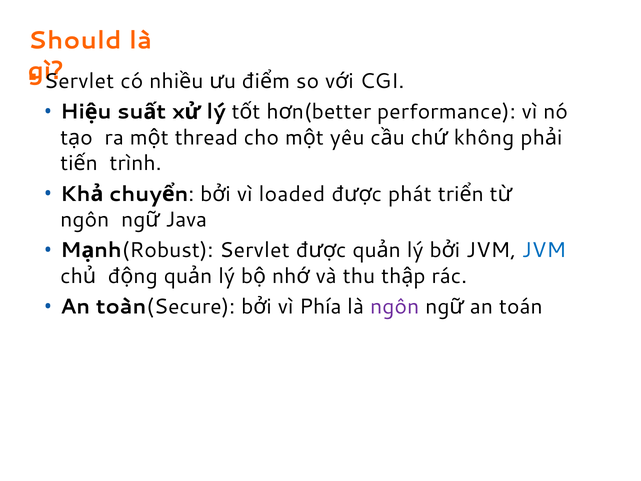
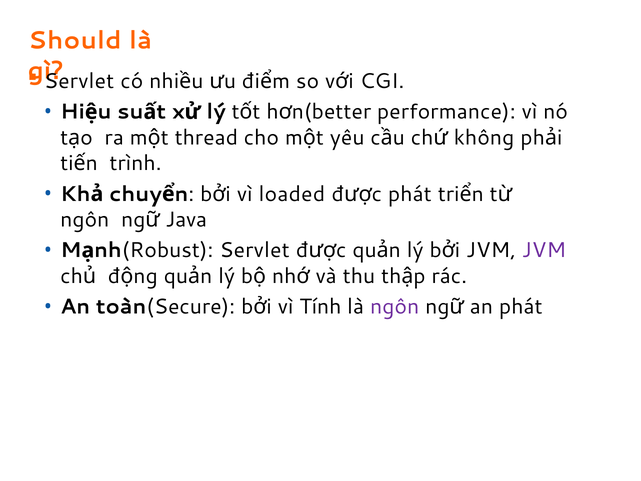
JVM at (544, 250) colour: blue -> purple
Phía: Phía -> Tính
an toán: toán -> phát
